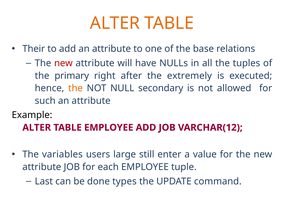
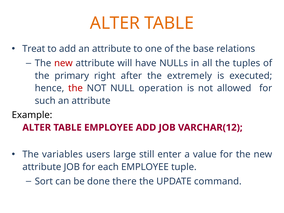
Their: Their -> Treat
the at (75, 88) colour: orange -> red
secondary: secondary -> operation
Last: Last -> Sort
types: types -> there
